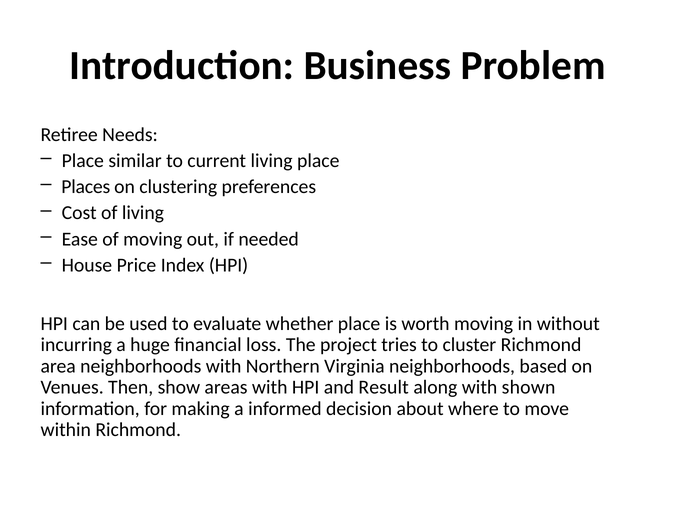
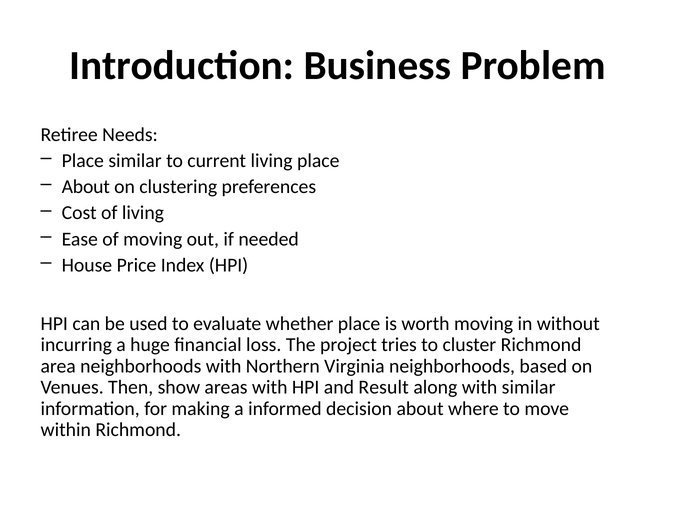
Places at (86, 187): Places -> About
with shown: shown -> similar
